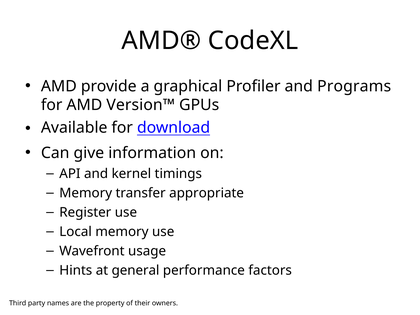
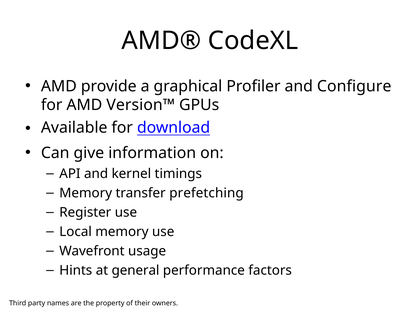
Programs: Programs -> Configure
appropriate: appropriate -> prefetching
